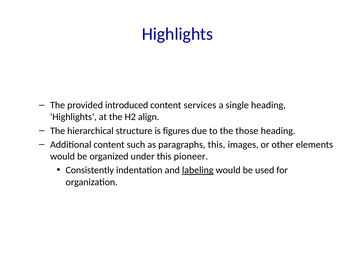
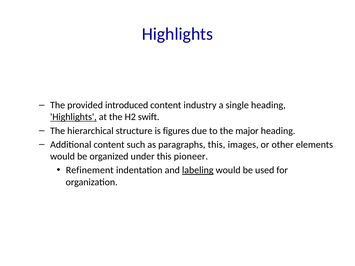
services: services -> industry
Highlights at (73, 117) underline: none -> present
align: align -> swift
those: those -> major
Consistently: Consistently -> Refinement
